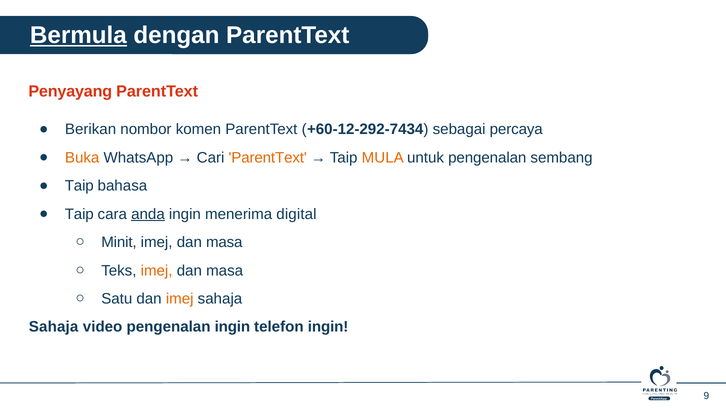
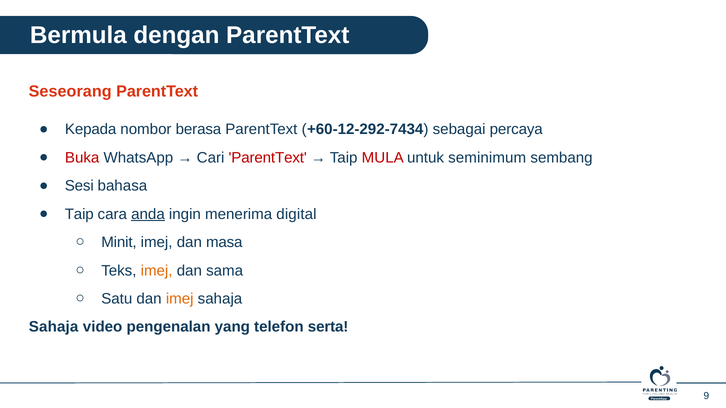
Bermula underline: present -> none
Penyayang: Penyayang -> Seseorang
Berikan: Berikan -> Kepada
komen: komen -> berasa
Buka colour: orange -> red
ParentText at (268, 158) colour: orange -> red
MULA colour: orange -> red
untuk pengenalan: pengenalan -> seminimum
Taip at (79, 186): Taip -> Sesi
masa at (225, 271): masa -> sama
pengenalan ingin: ingin -> yang
telefon ingin: ingin -> serta
